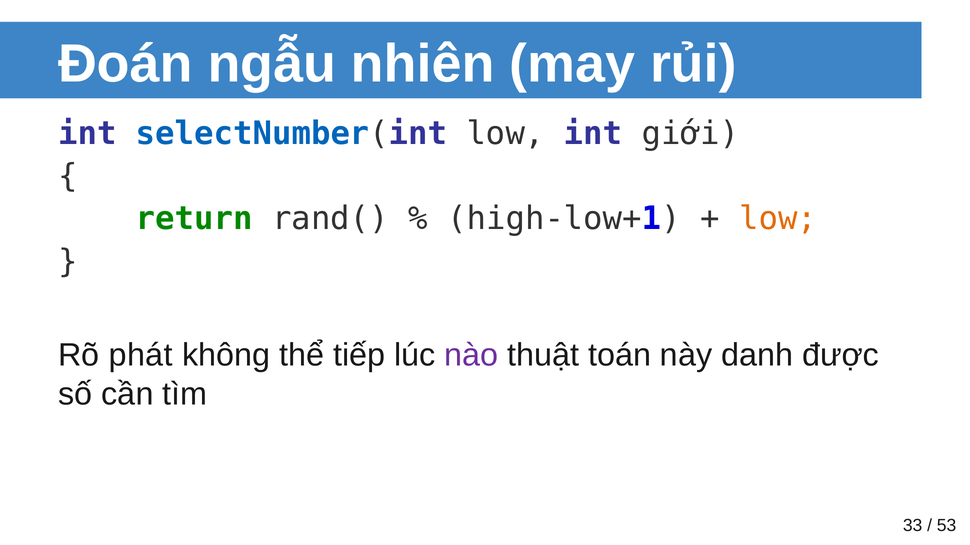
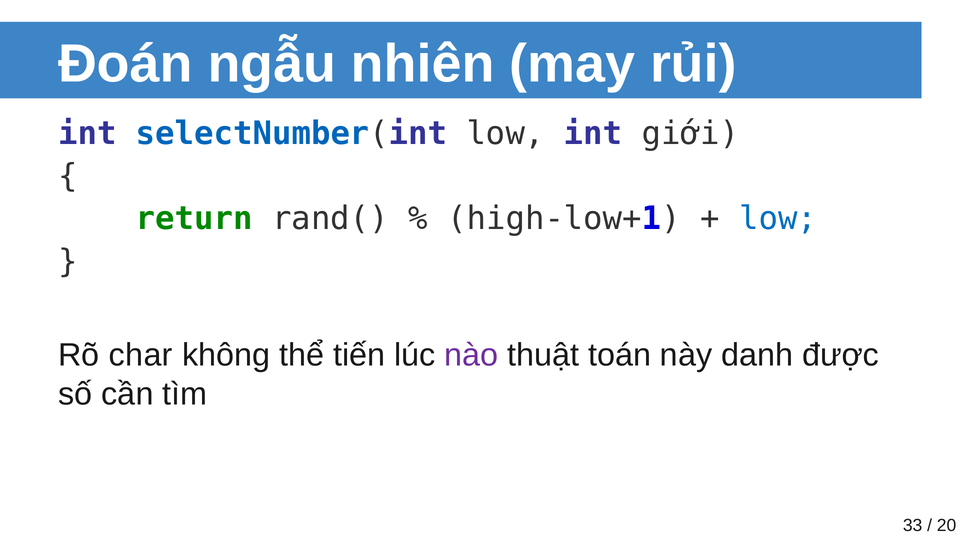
low at (778, 219) colour: orange -> blue
phát: phát -> char
tiếp: tiếp -> tiến
53: 53 -> 20
